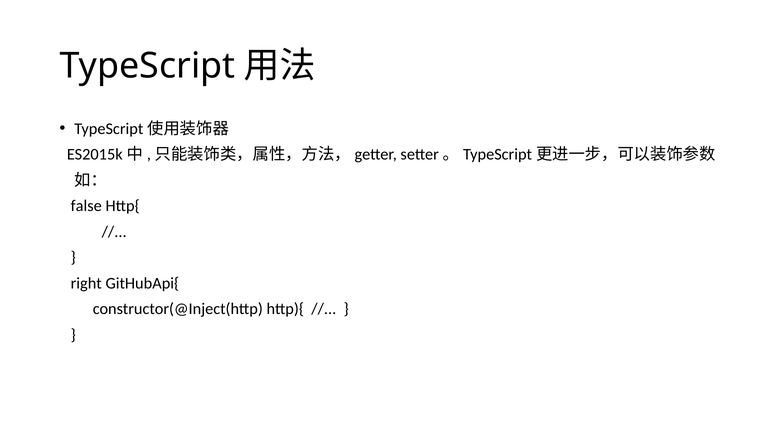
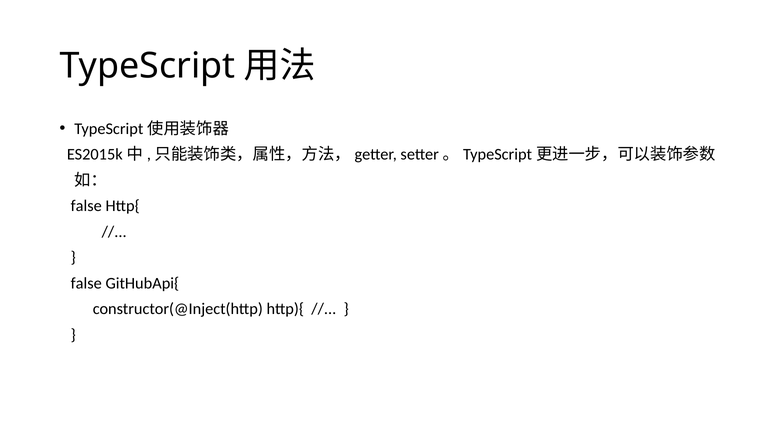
right at (86, 283): right -> false
